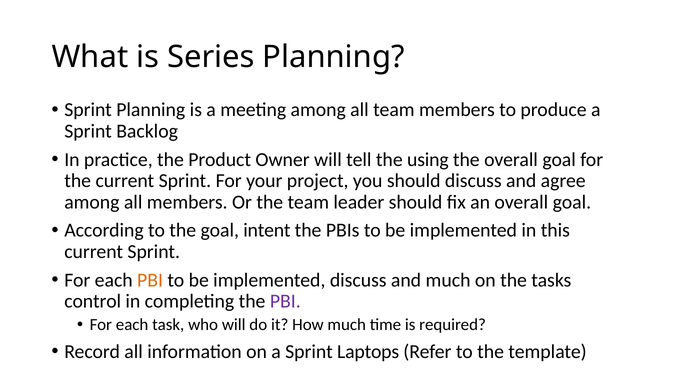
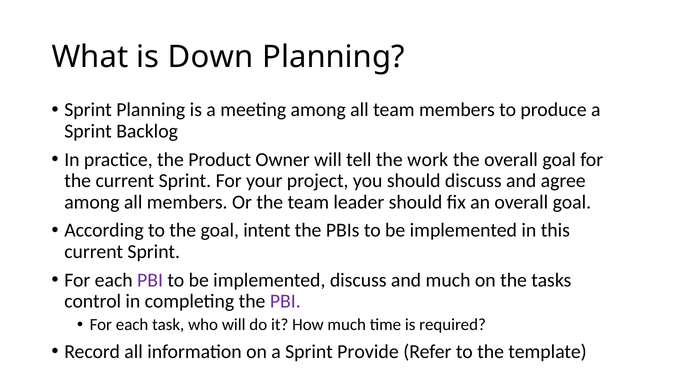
Series: Series -> Down
using: using -> work
PBI at (150, 280) colour: orange -> purple
Laptops: Laptops -> Provide
